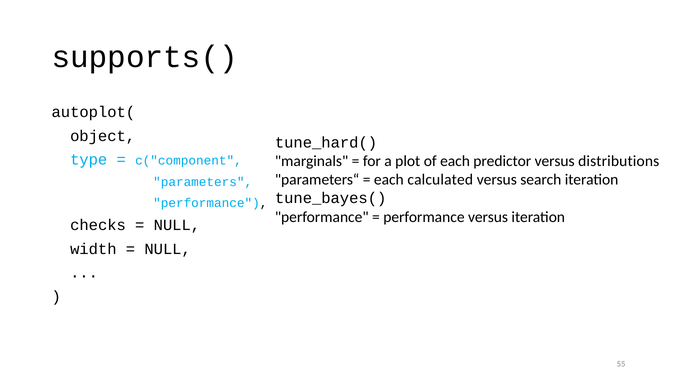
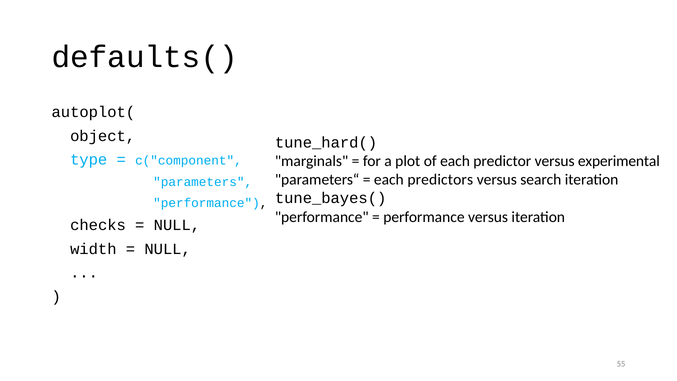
supports(: supports( -> defaults(
distributions: distributions -> experimental
calculated: calculated -> predictors
